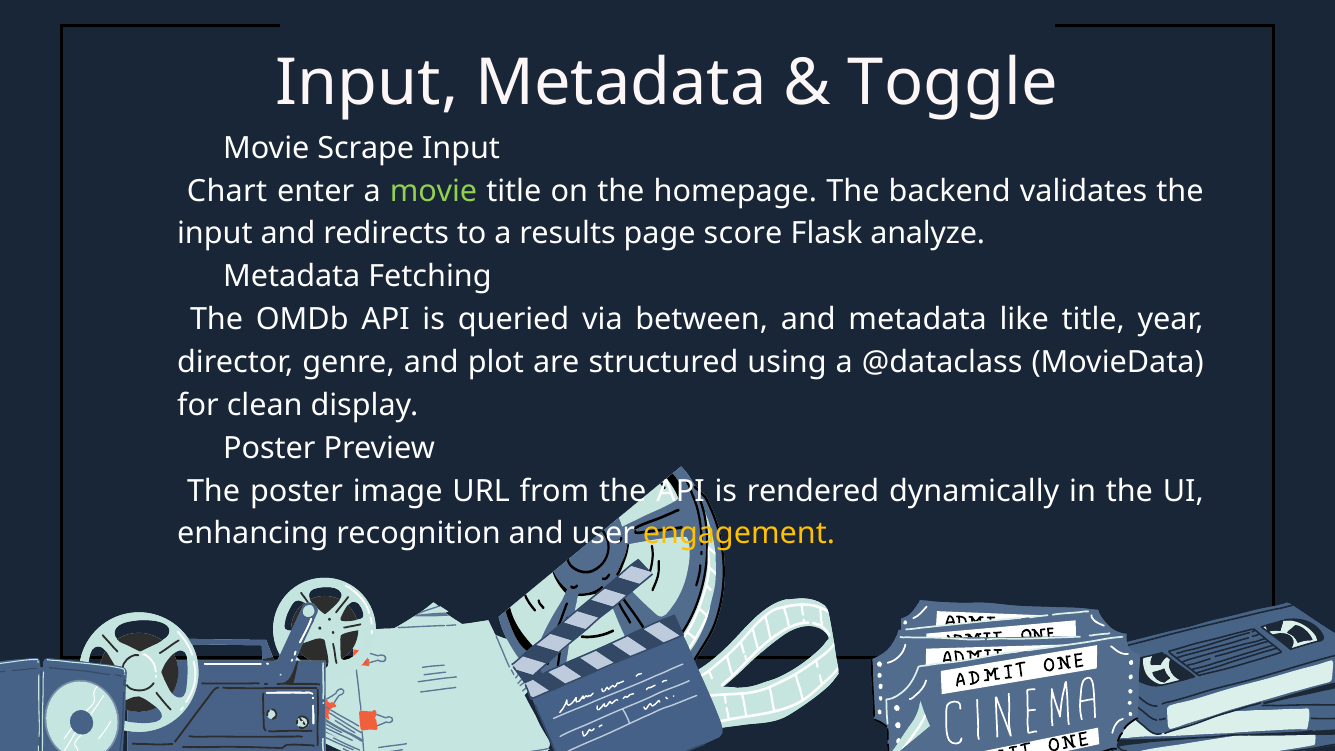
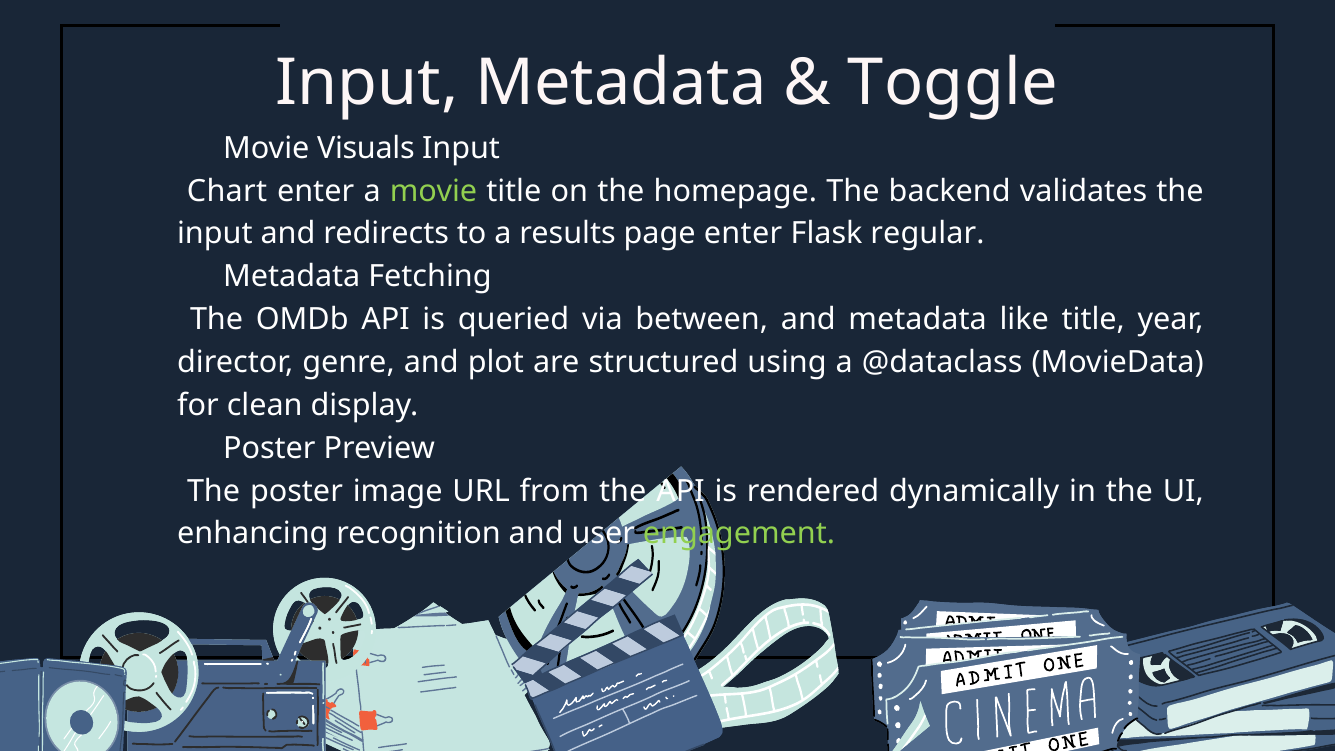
Scrape: Scrape -> Visuals
page score: score -> enter
analyze: analyze -> regular
engagement colour: yellow -> light green
